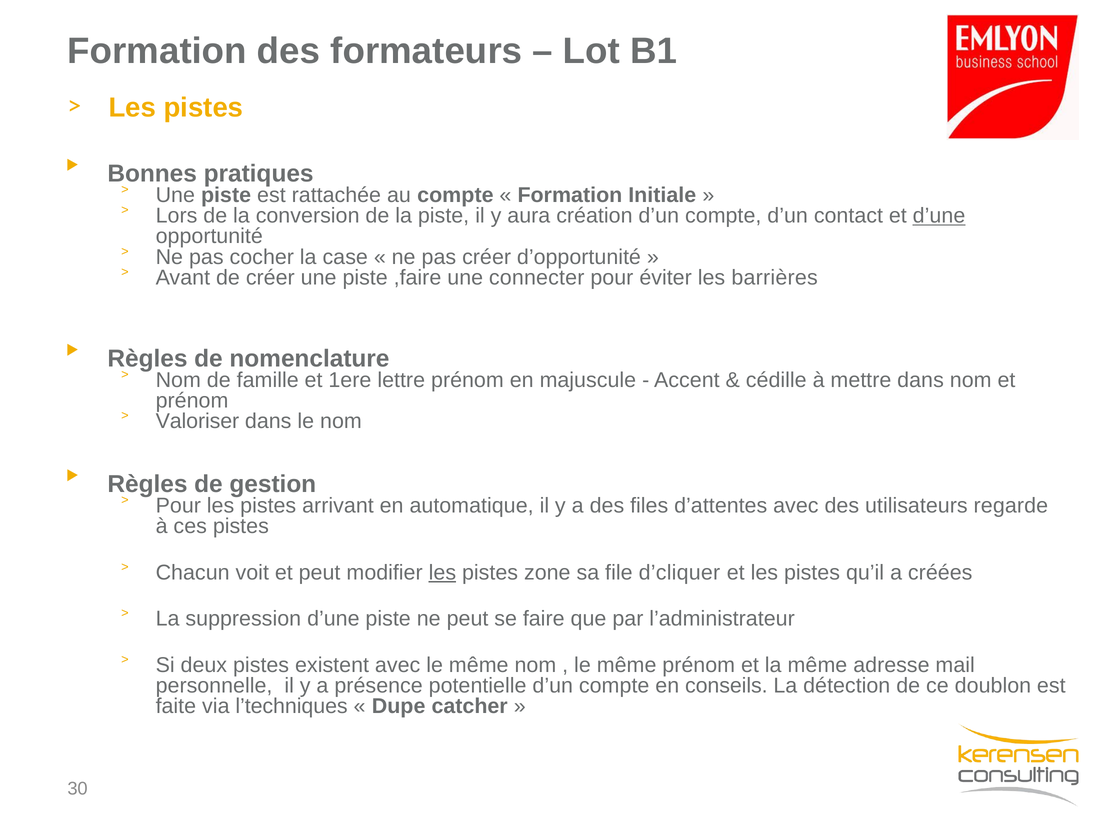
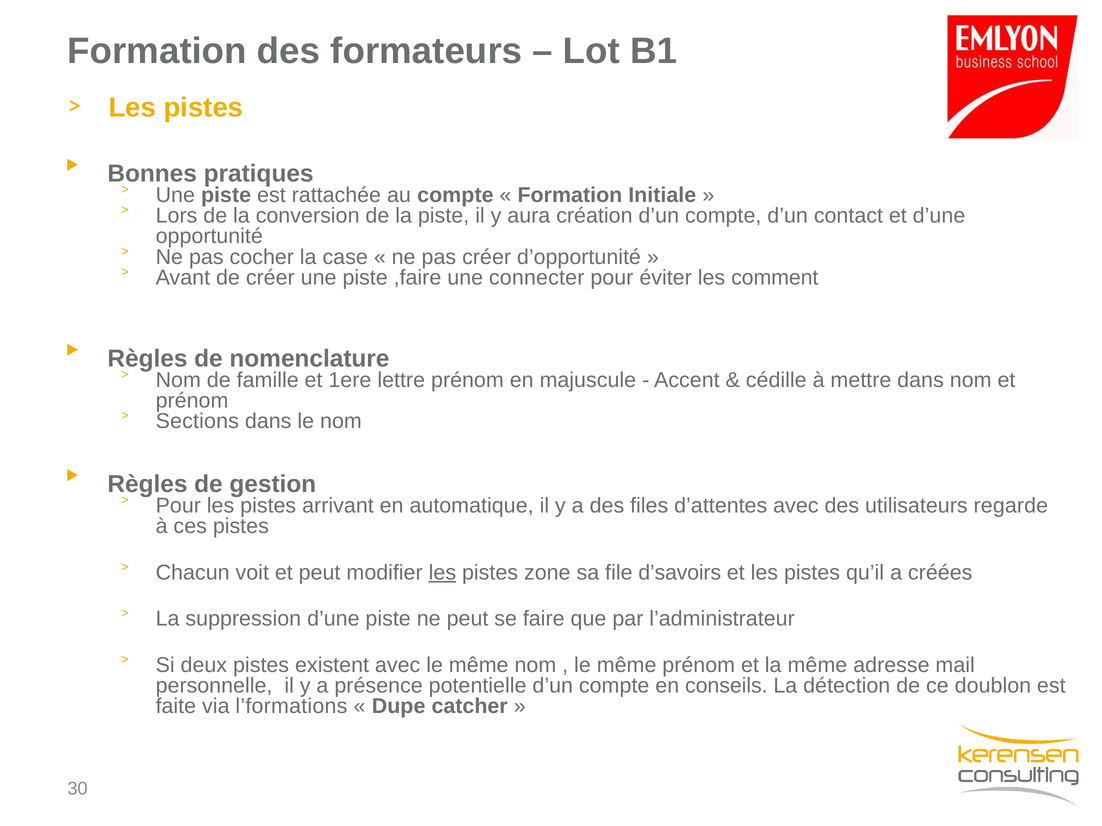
d’une at (939, 216) underline: present -> none
barrières: barrières -> comment
Valoriser: Valoriser -> Sections
d’cliquer: d’cliquer -> d’savoirs
l’techniques: l’techniques -> l’formations
